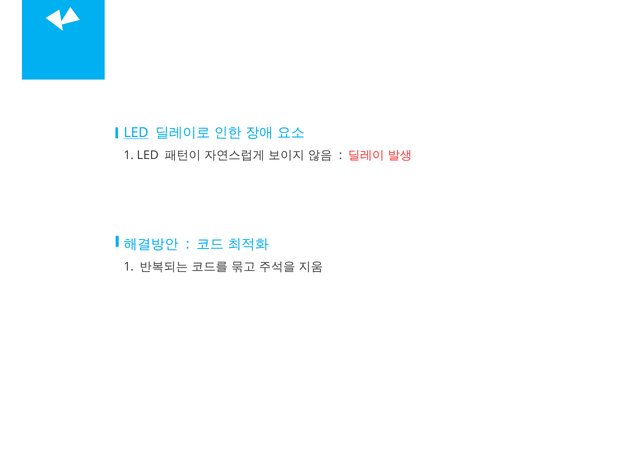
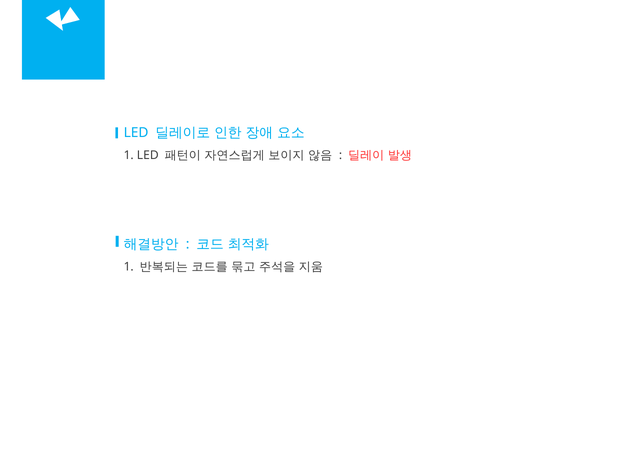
LED at (136, 133) underline: present -> none
